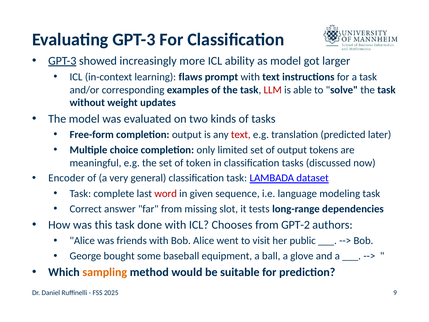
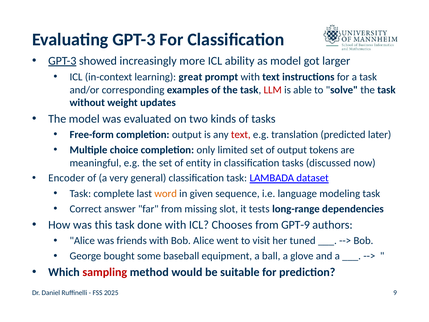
flaws: flaws -> great
token: token -> entity
word colour: red -> orange
GPT-2: GPT-2 -> GPT-9
public: public -> tuned
sampling colour: orange -> red
